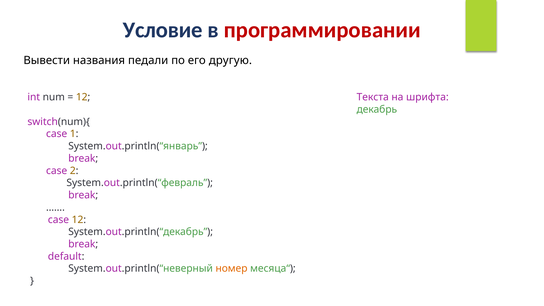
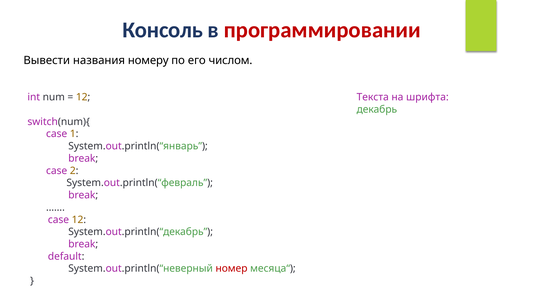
Условие: Условие -> Консоль
педали: педали -> номеру
другую: другую -> числом
номер colour: orange -> red
